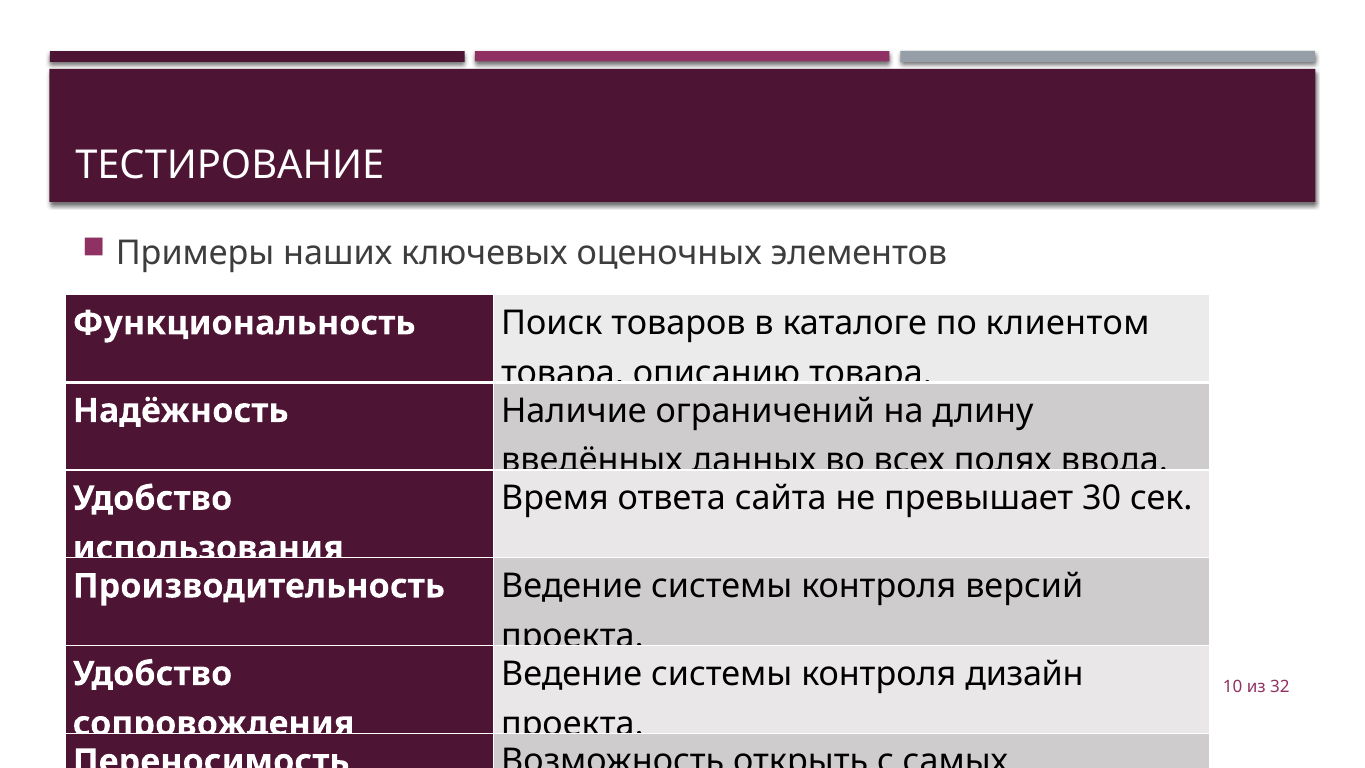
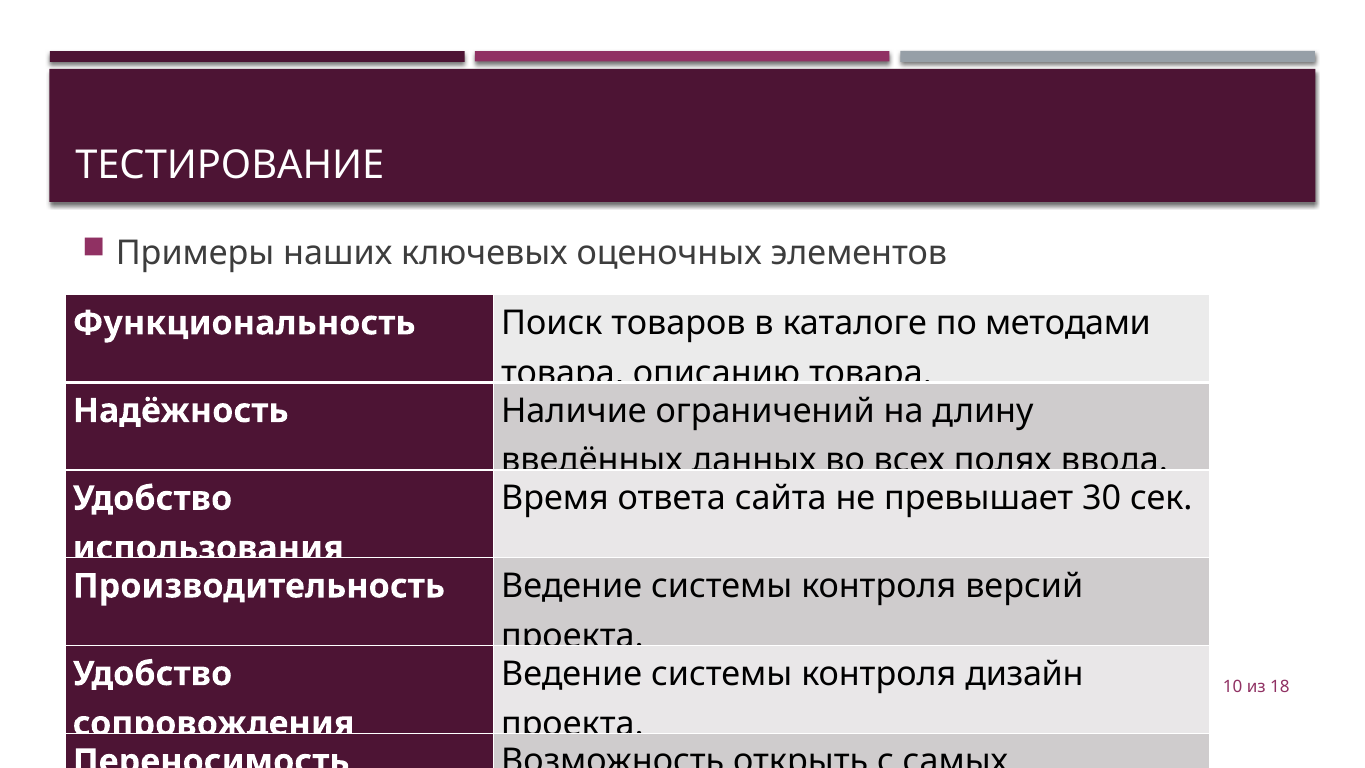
клиентом: клиентом -> методами
32: 32 -> 18
